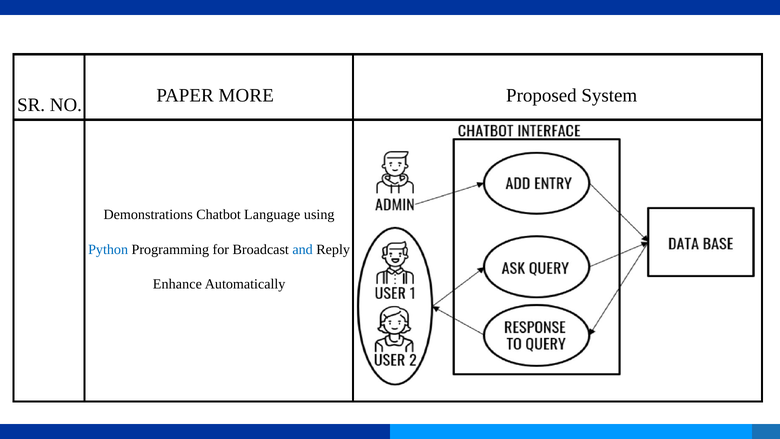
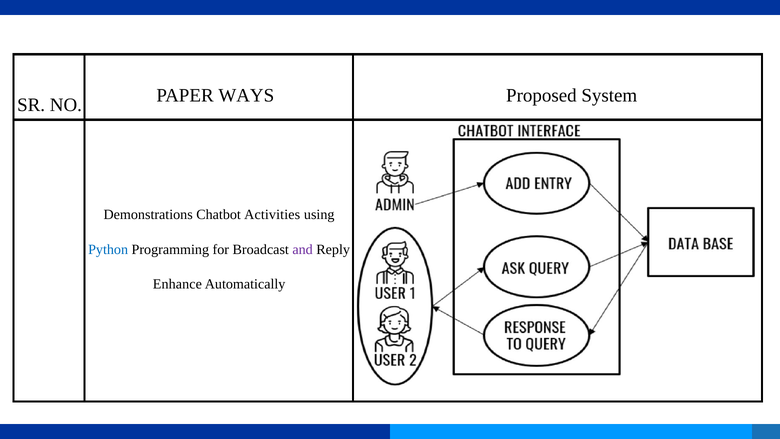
MORE: MORE -> WAYS
Language: Language -> Activities
and colour: blue -> purple
